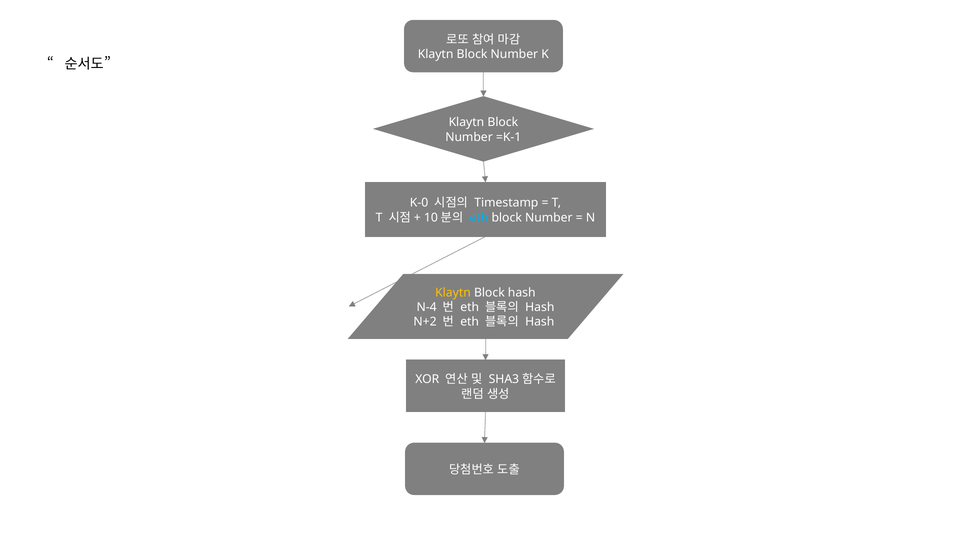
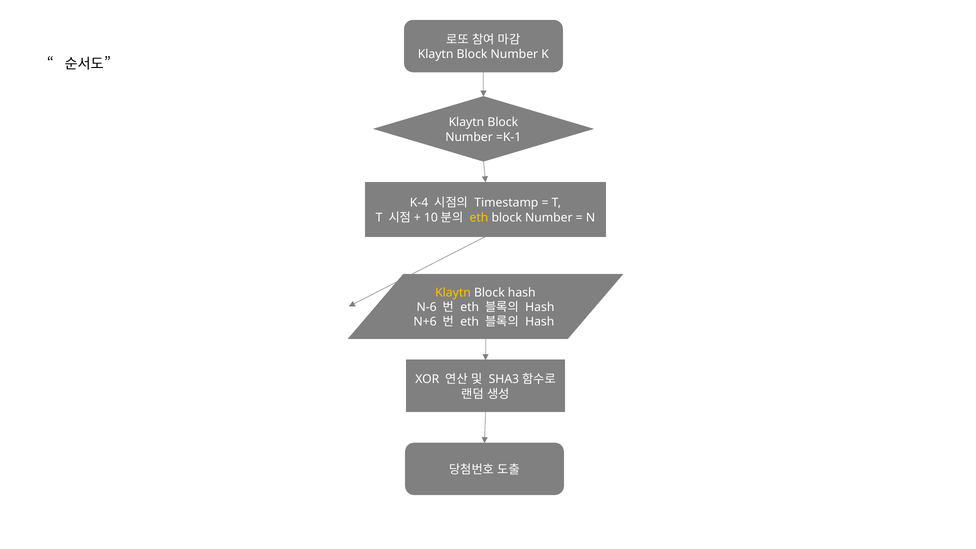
K-0: K-0 -> K-4
eth at (479, 218) colour: light blue -> yellow
N-4: N-4 -> N-6
N+2: N+2 -> N+6
